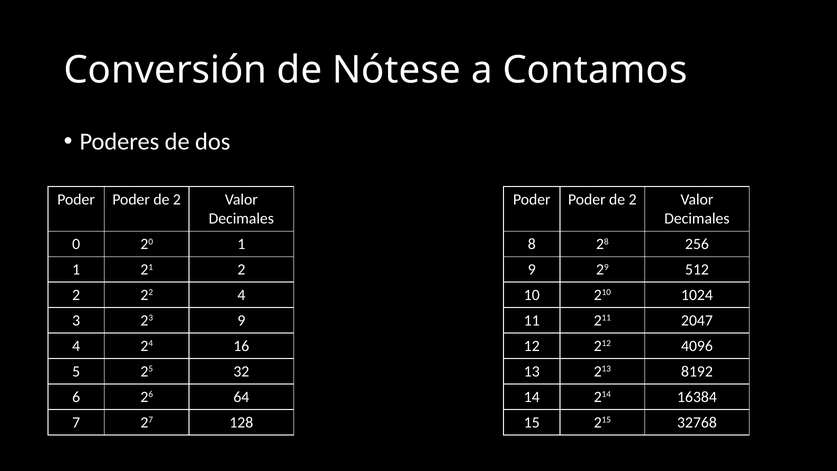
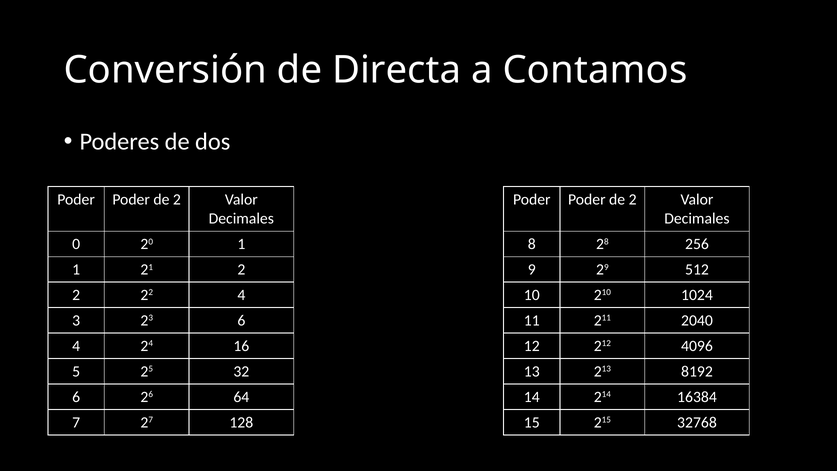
Nótese: Nótese -> Directa
23 9: 9 -> 6
2047: 2047 -> 2040
